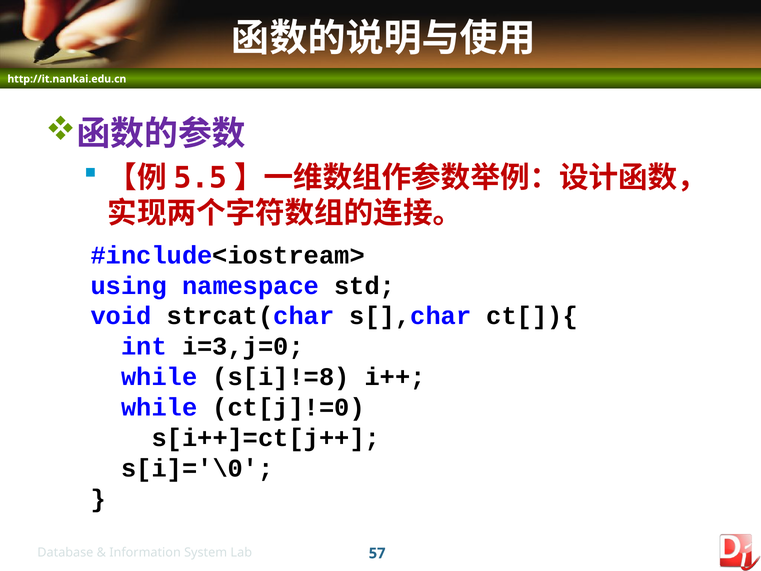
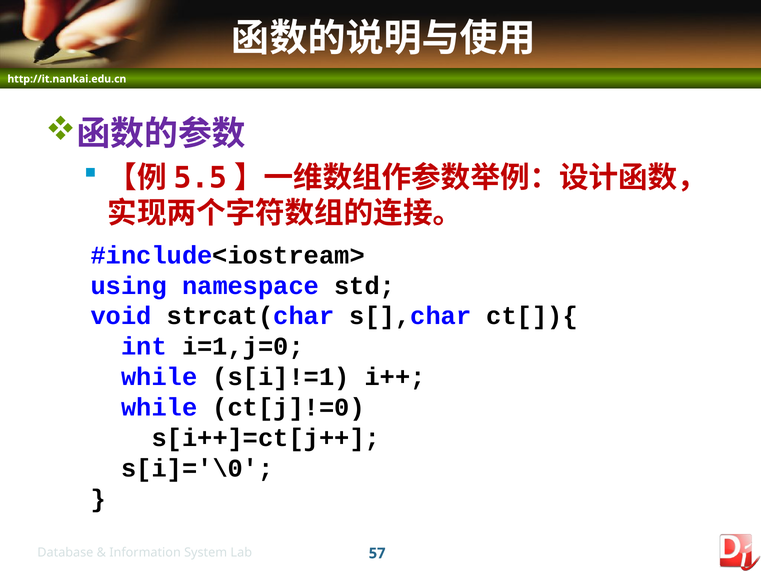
i=3,j=0: i=3,j=0 -> i=1,j=0
s[i]!=8: s[i]!=8 -> s[i]!=1
